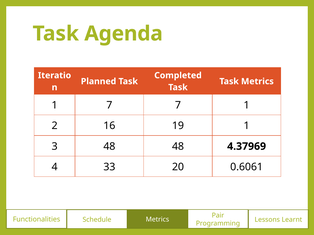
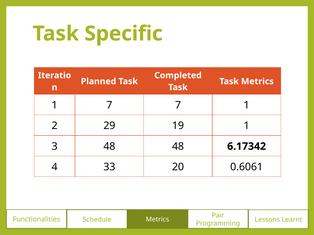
Agenda: Agenda -> Specific
16: 16 -> 29
4.37969: 4.37969 -> 6.17342
